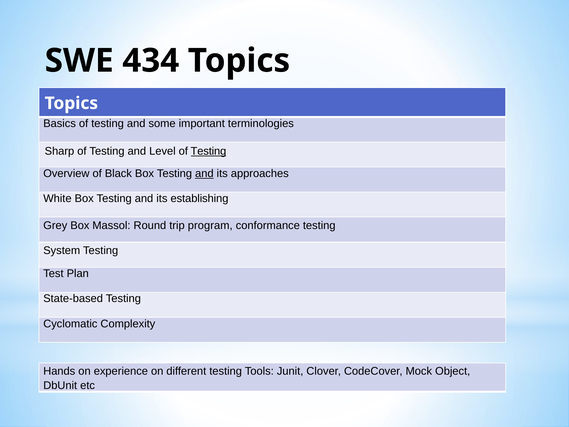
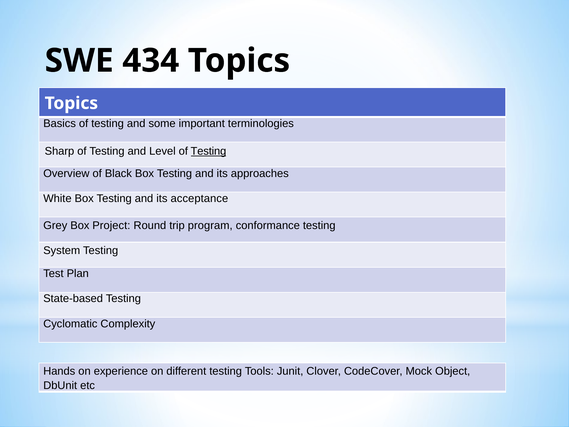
and at (204, 173) underline: present -> none
establishing: establishing -> acceptance
Massol: Massol -> Project
